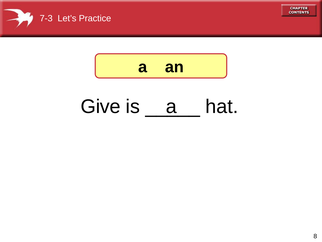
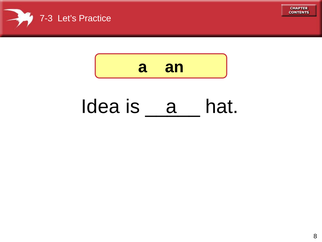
Give: Give -> Idea
